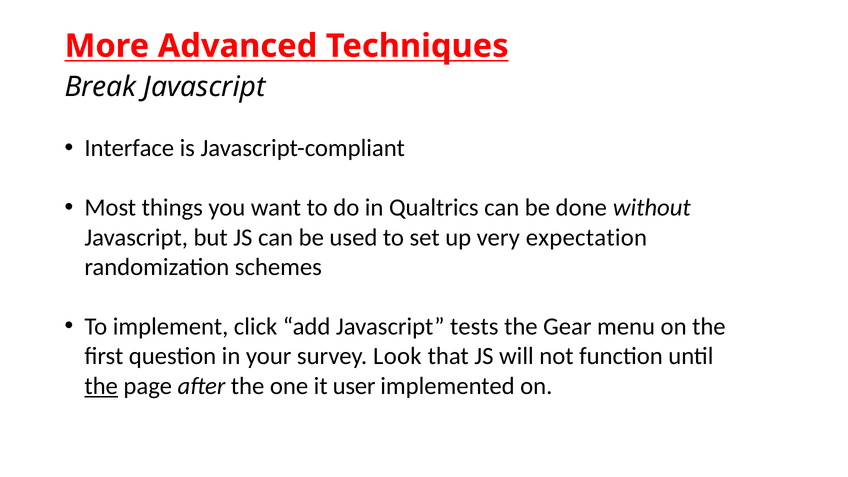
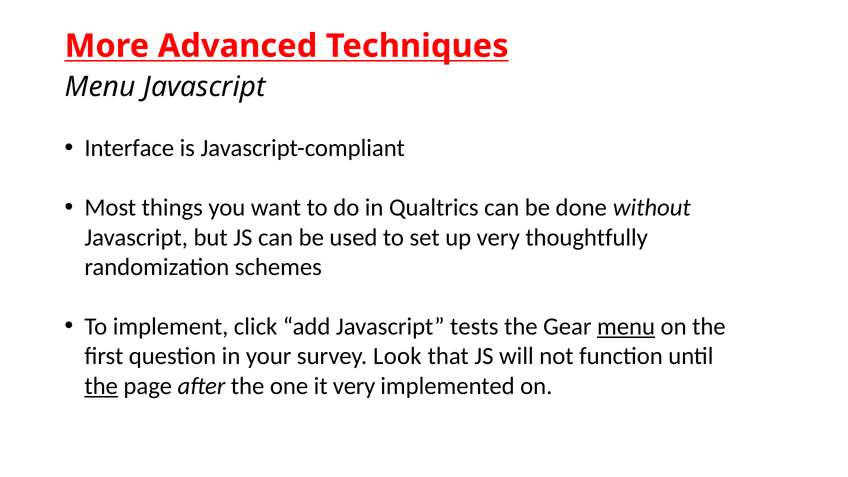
Break at (100, 87): Break -> Menu
expectation: expectation -> thoughtfully
menu at (626, 327) underline: none -> present
it user: user -> very
